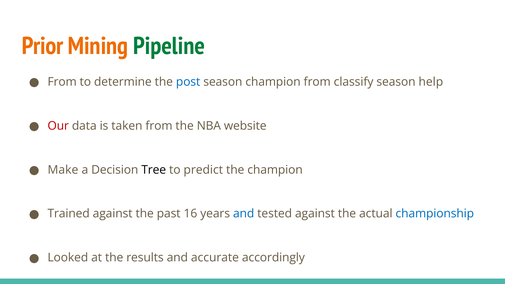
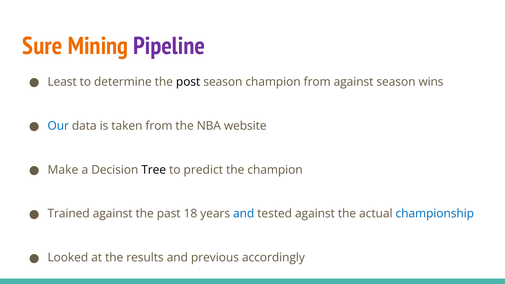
Prior: Prior -> Sure
Pipeline colour: green -> purple
From at (62, 82): From -> Least
post colour: blue -> black
from classify: classify -> against
help: help -> wins
Our colour: red -> blue
16: 16 -> 18
accurate: accurate -> previous
